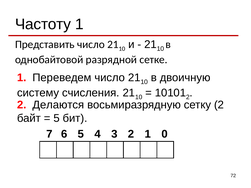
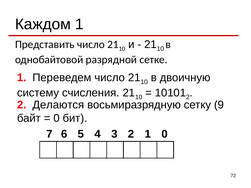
Частоту: Частоту -> Каждом
сетку 2: 2 -> 9
5 at (57, 118): 5 -> 0
